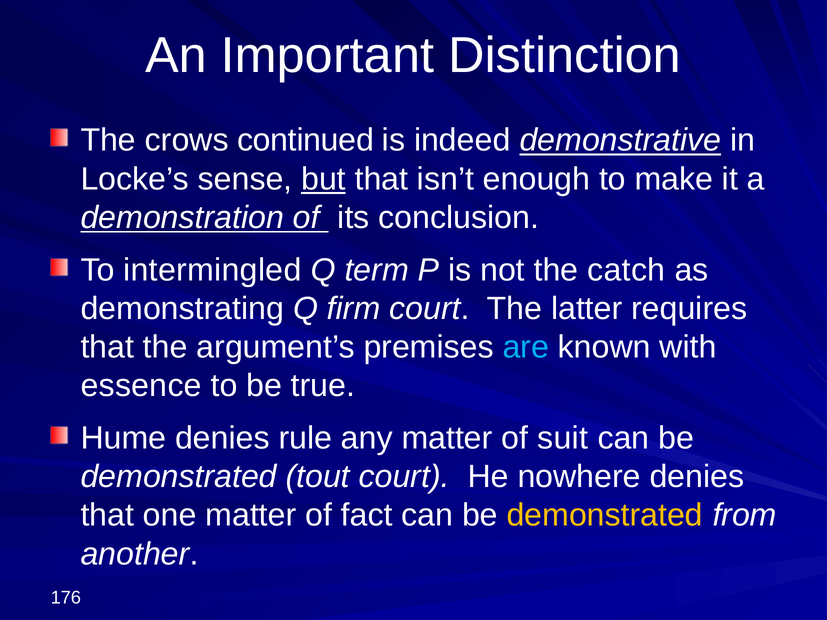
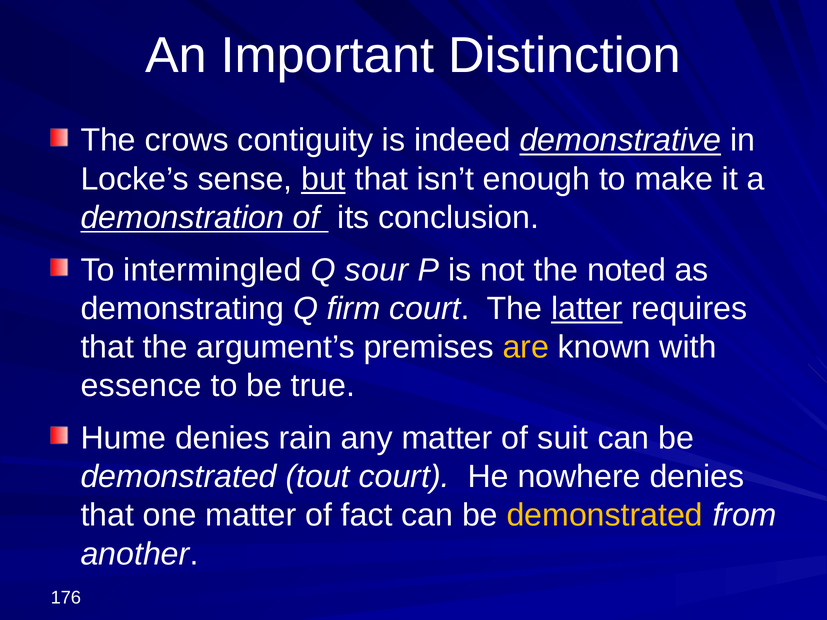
continued: continued -> contiguity
term: term -> sour
catch: catch -> noted
latter underline: none -> present
are colour: light blue -> yellow
rule: rule -> rain
